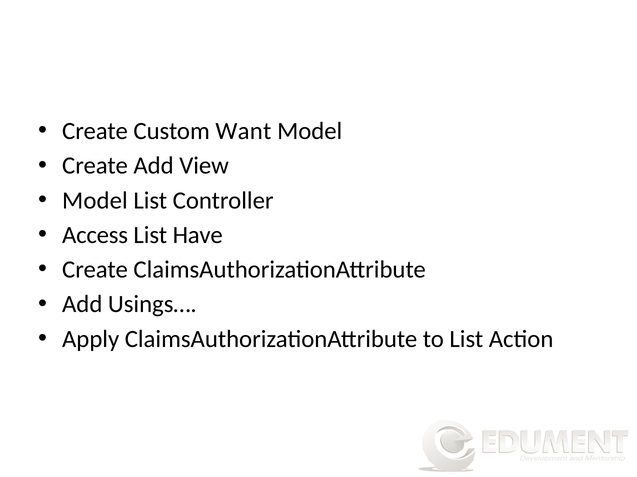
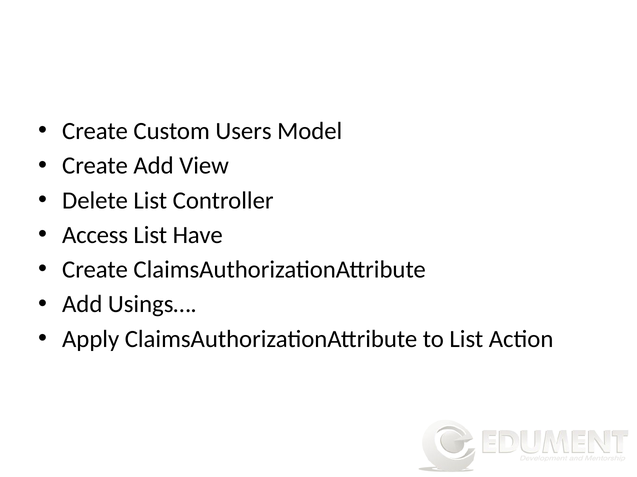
Want: Want -> Users
Model at (95, 201): Model -> Delete
